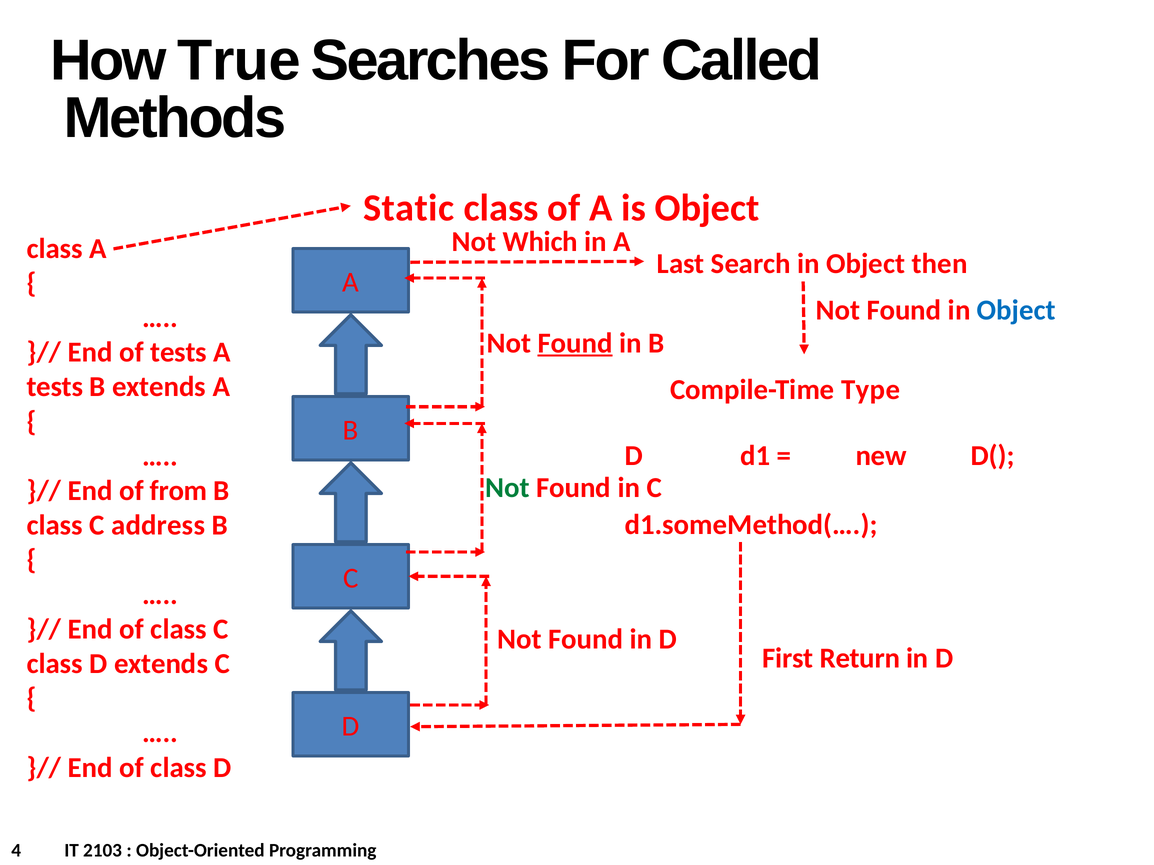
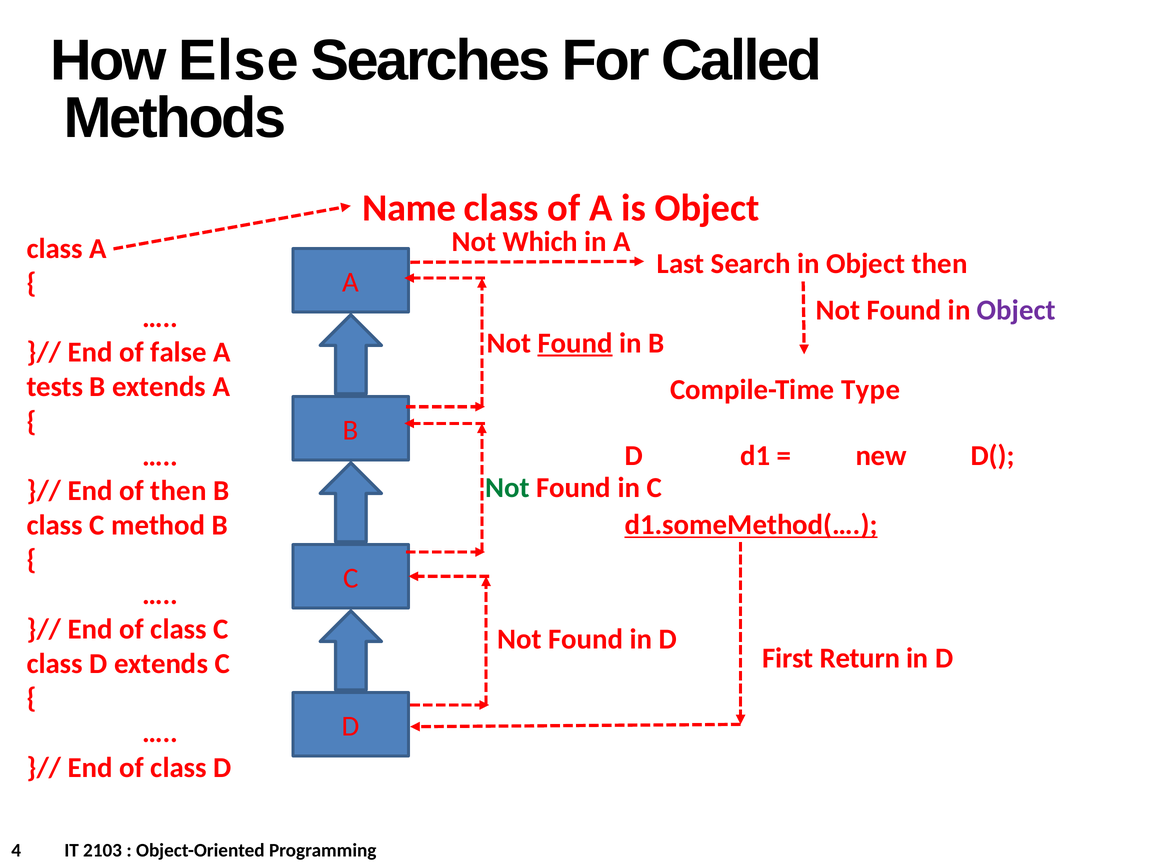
True: True -> Else
Static: Static -> Name
Object at (1016, 310) colour: blue -> purple
of tests: tests -> false
of from: from -> then
d1.someMethod(… underline: none -> present
address: address -> method
